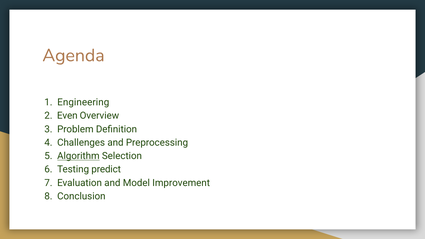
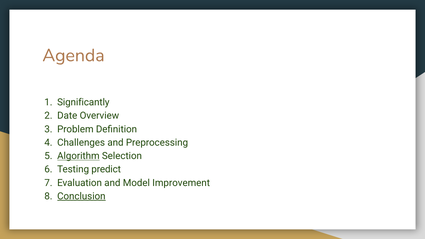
Engineering: Engineering -> Significantly
Even: Even -> Date
Conclusion underline: none -> present
